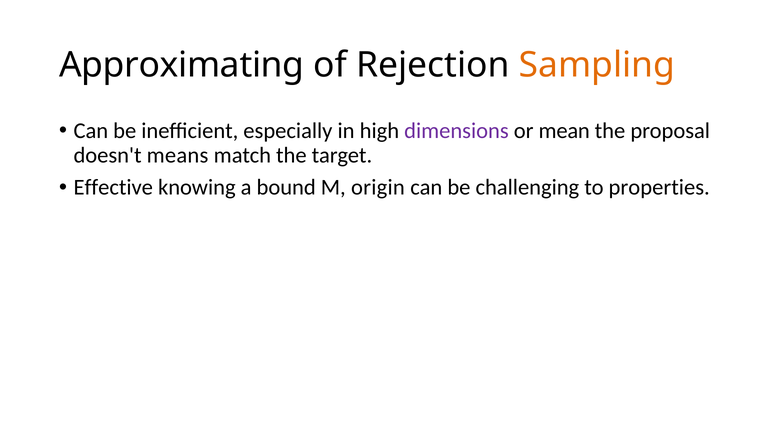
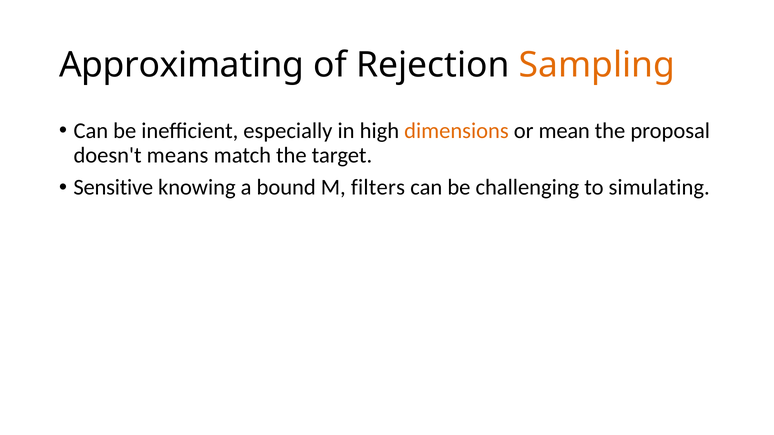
dimensions colour: purple -> orange
Effective: Effective -> Sensitive
origin: origin -> filters
properties: properties -> simulating
